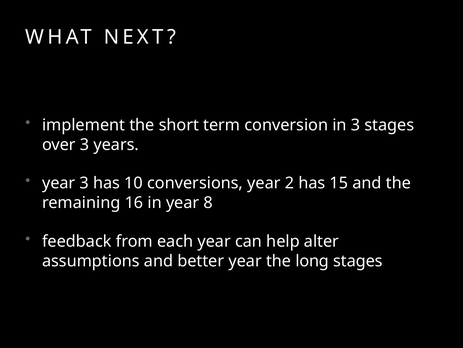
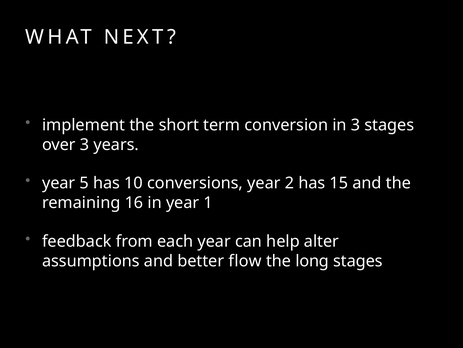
year 3: 3 -> 5
8: 8 -> 1
better year: year -> flow
